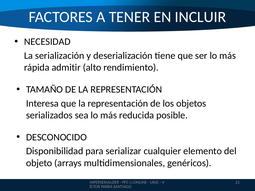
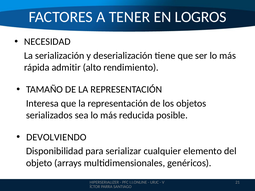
INCLUIR: INCLUIR -> LOGROS
DESCONOCIDO: DESCONOCIDO -> DEVOLVIENDO
